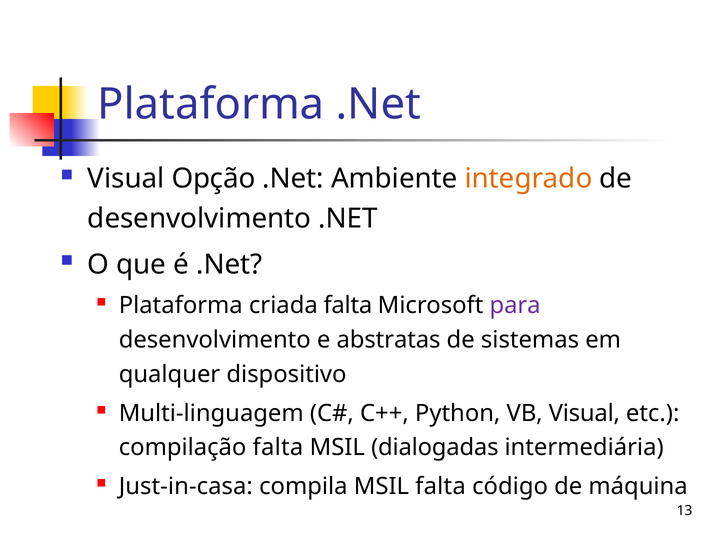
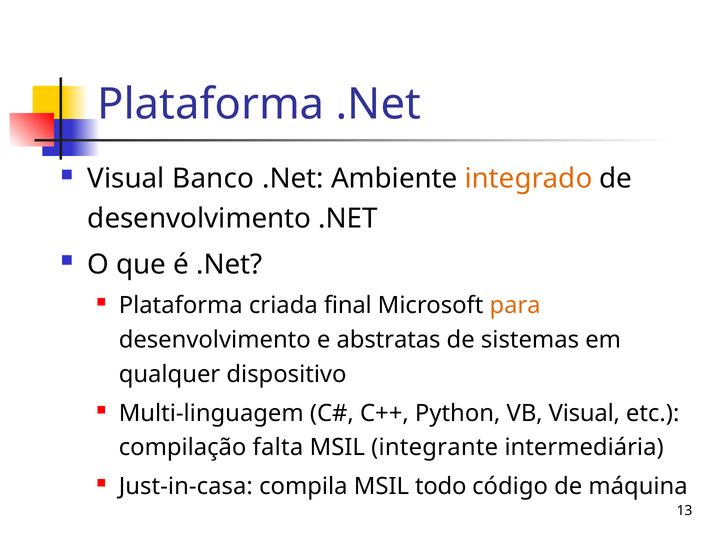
Opção: Opção -> Banco
criada falta: falta -> final
para colour: purple -> orange
dialogadas: dialogadas -> integrante
MSIL falta: falta -> todo
